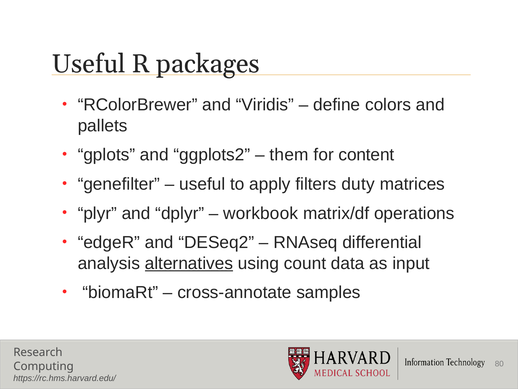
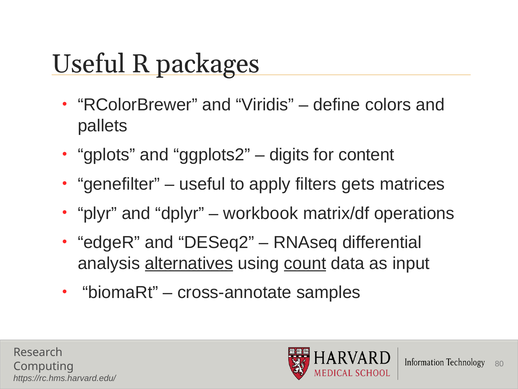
them: them -> digits
duty: duty -> gets
count underline: none -> present
